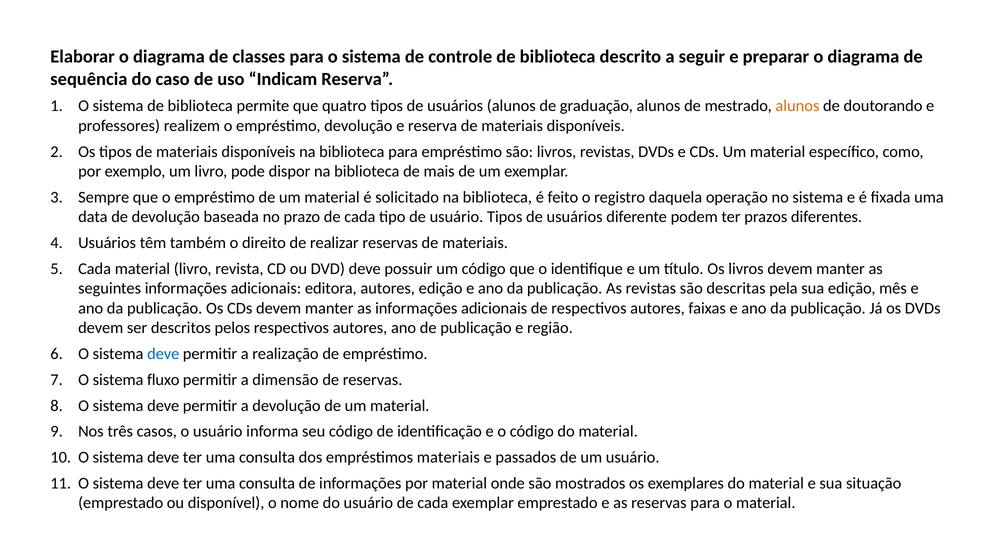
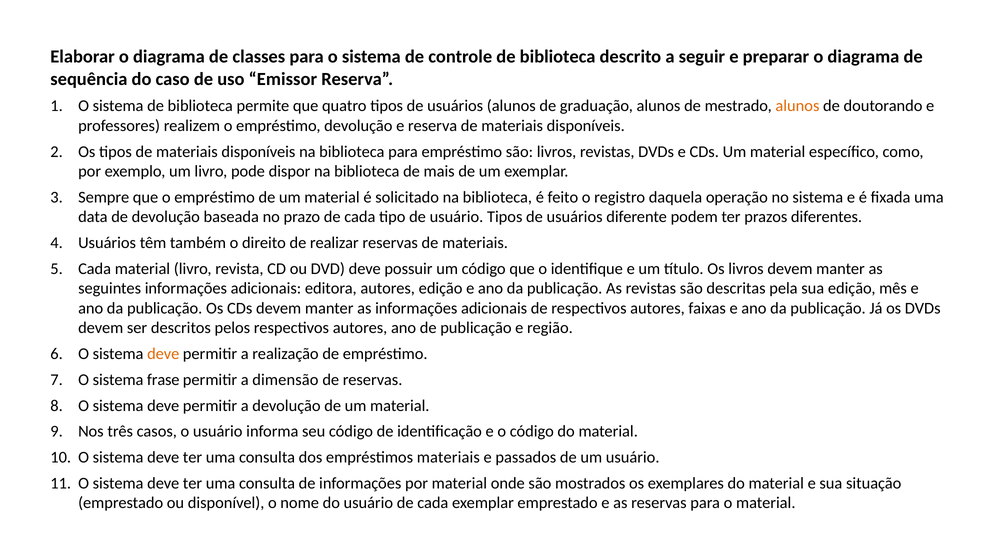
Indicam: Indicam -> Emissor
deve at (163, 354) colour: blue -> orange
fluxo: fluxo -> frase
